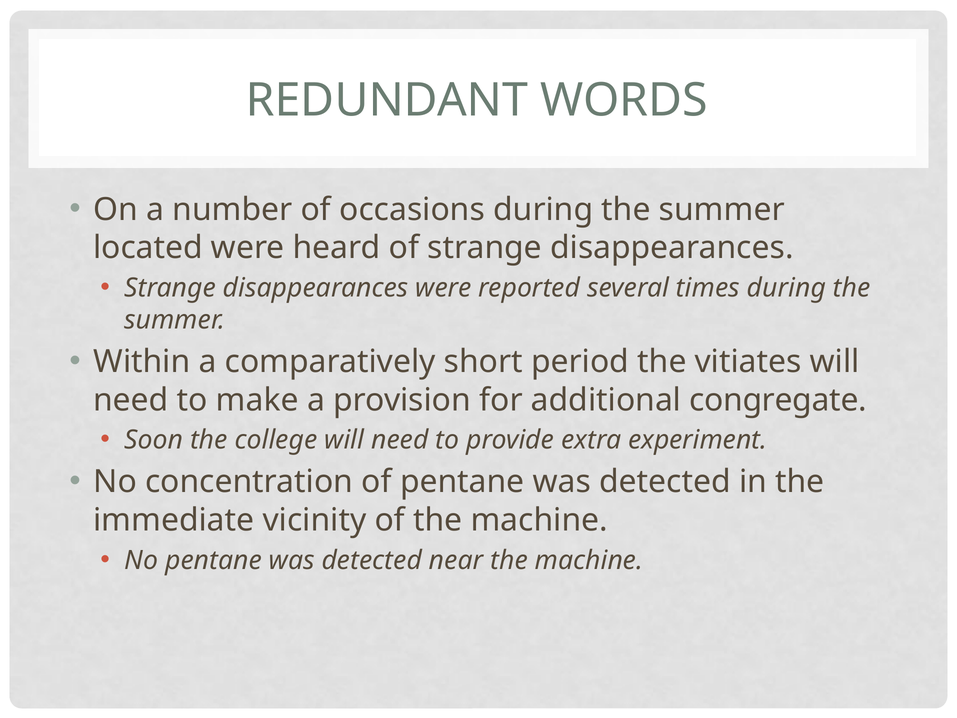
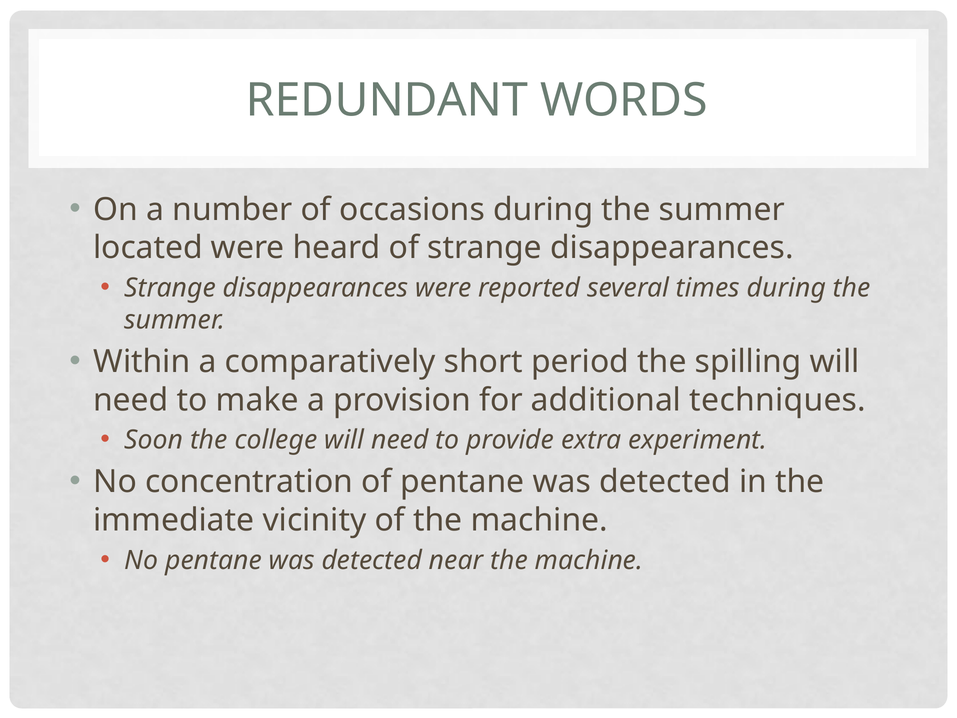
vitiates: vitiates -> spilling
congregate: congregate -> techniques
